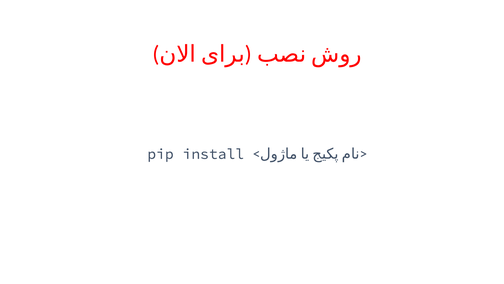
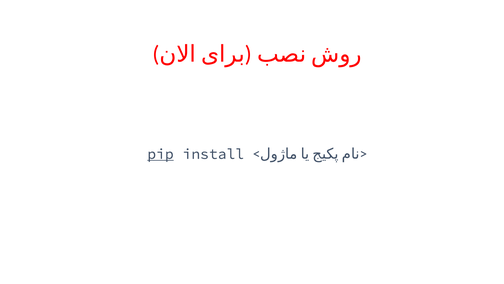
pip underline: none -> present
